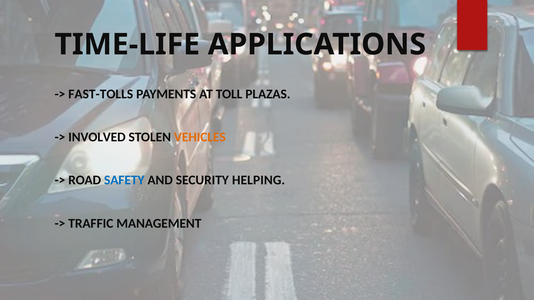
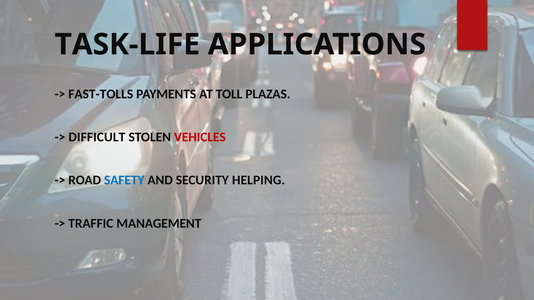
TIME-LIFE: TIME-LIFE -> TASK-LIFE
INVOLVED: INVOLVED -> DIFFICULT
VEHICLES colour: orange -> red
